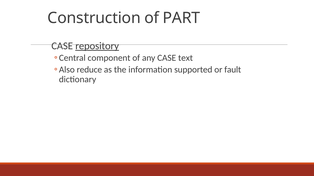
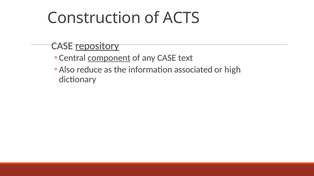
PART: PART -> ACTS
component underline: none -> present
supported: supported -> associated
fault: fault -> high
